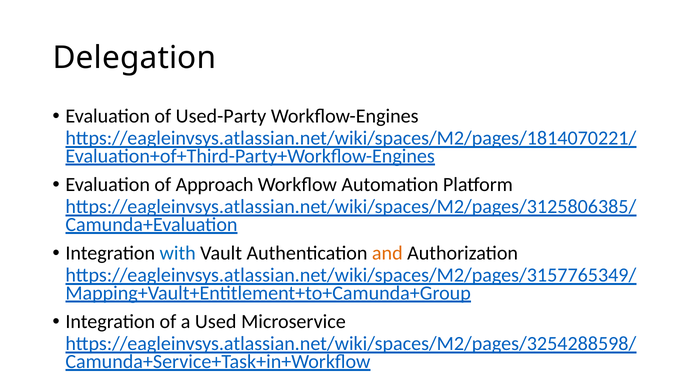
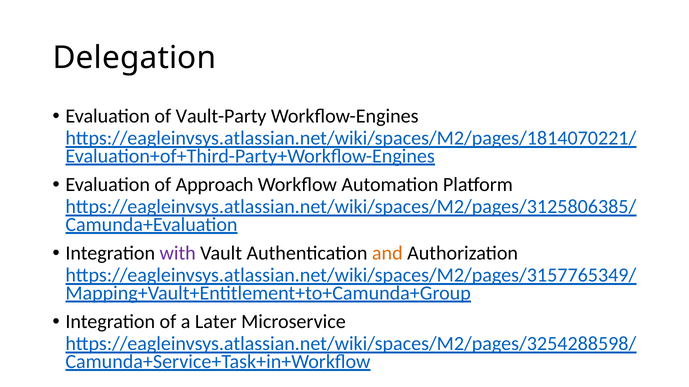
Used-Party: Used-Party -> Vault-Party
with colour: blue -> purple
Used: Used -> Later
